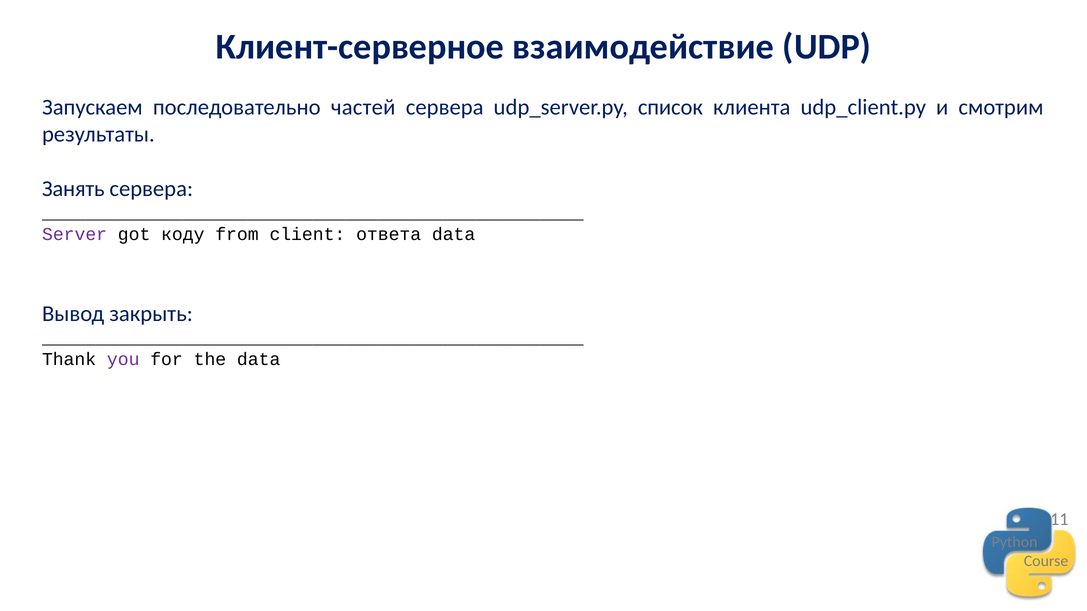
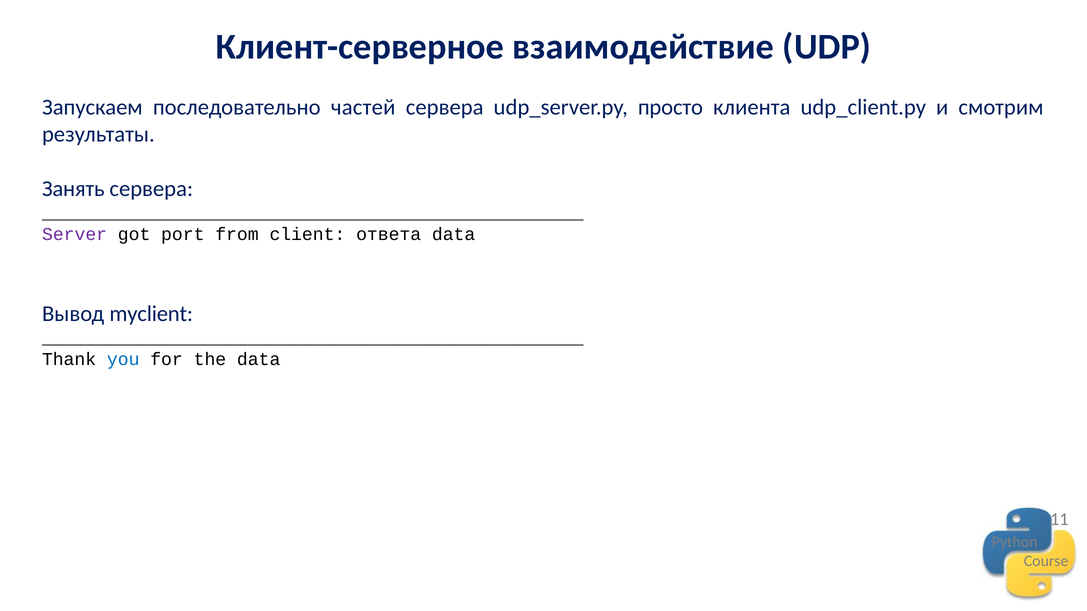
список: список -> просто
коду: коду -> port
закрыть: закрыть -> myclient
you colour: purple -> blue
